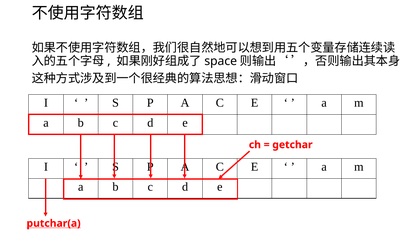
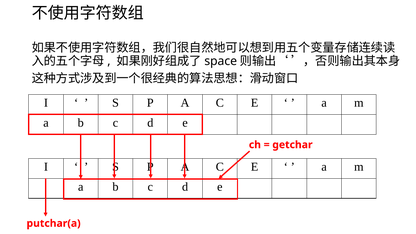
putchar(a underline: present -> none
